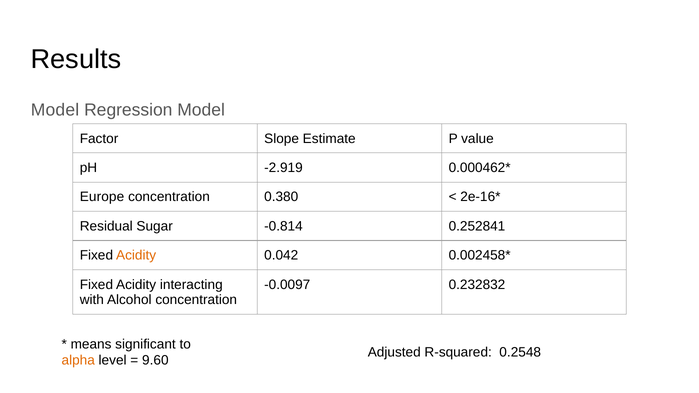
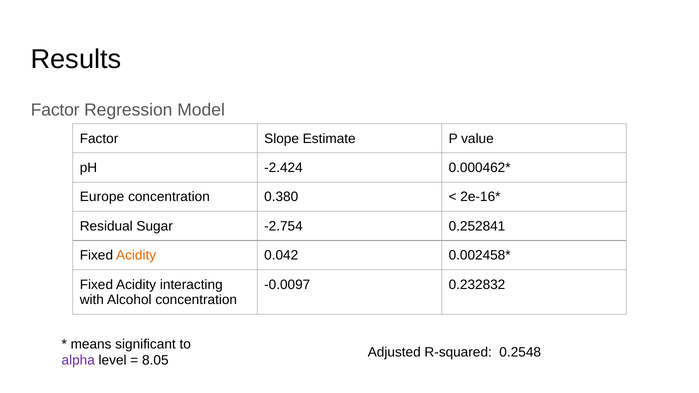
Model at (55, 110): Model -> Factor
-2.919: -2.919 -> -2.424
-0.814: -0.814 -> -2.754
alpha colour: orange -> purple
9.60: 9.60 -> 8.05
